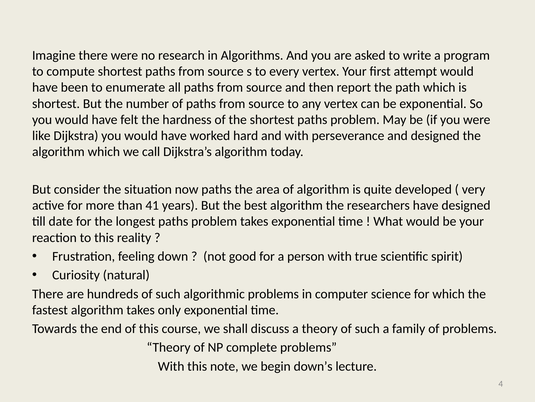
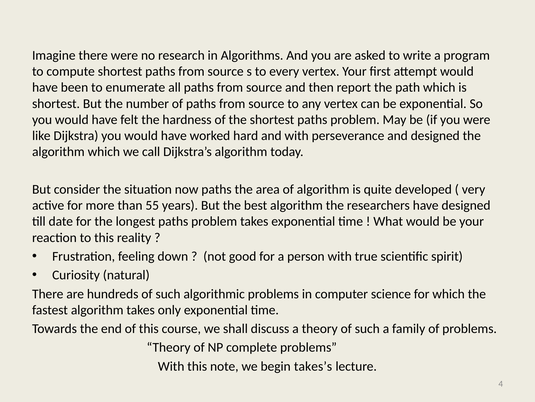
41: 41 -> 55
down’s: down’s -> takes’s
